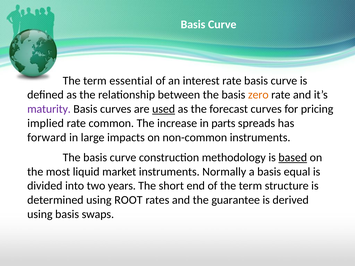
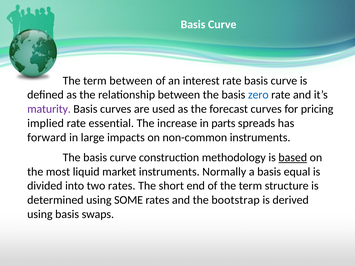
term essential: essential -> between
zero colour: orange -> blue
used underline: present -> none
common: common -> essential
two years: years -> rates
ROOT: ROOT -> SOME
guarantee: guarantee -> bootstrap
